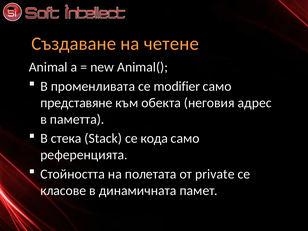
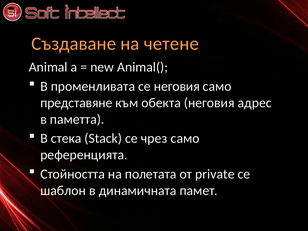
се modifier: modifier -> неговия
кода: кода -> чрез
класове: класове -> шаблон
